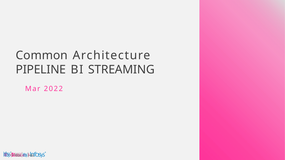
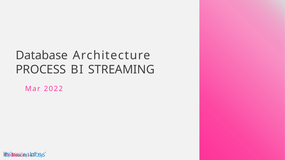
Common: Common -> Database
PIPELINE: PIPELINE -> PROCESS
